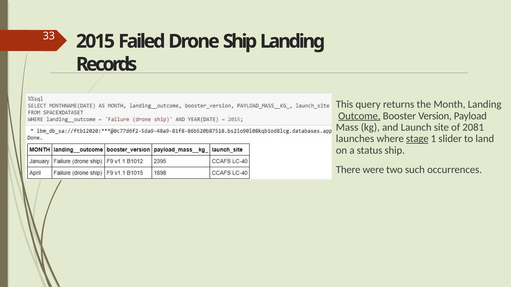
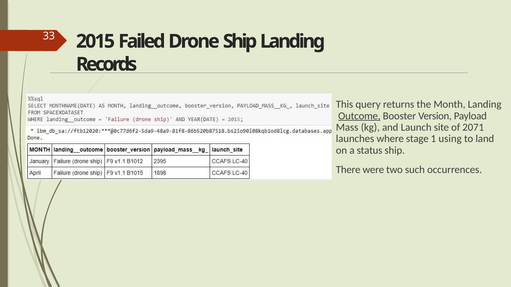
2081: 2081 -> 2071
stage underline: present -> none
slider: slider -> using
